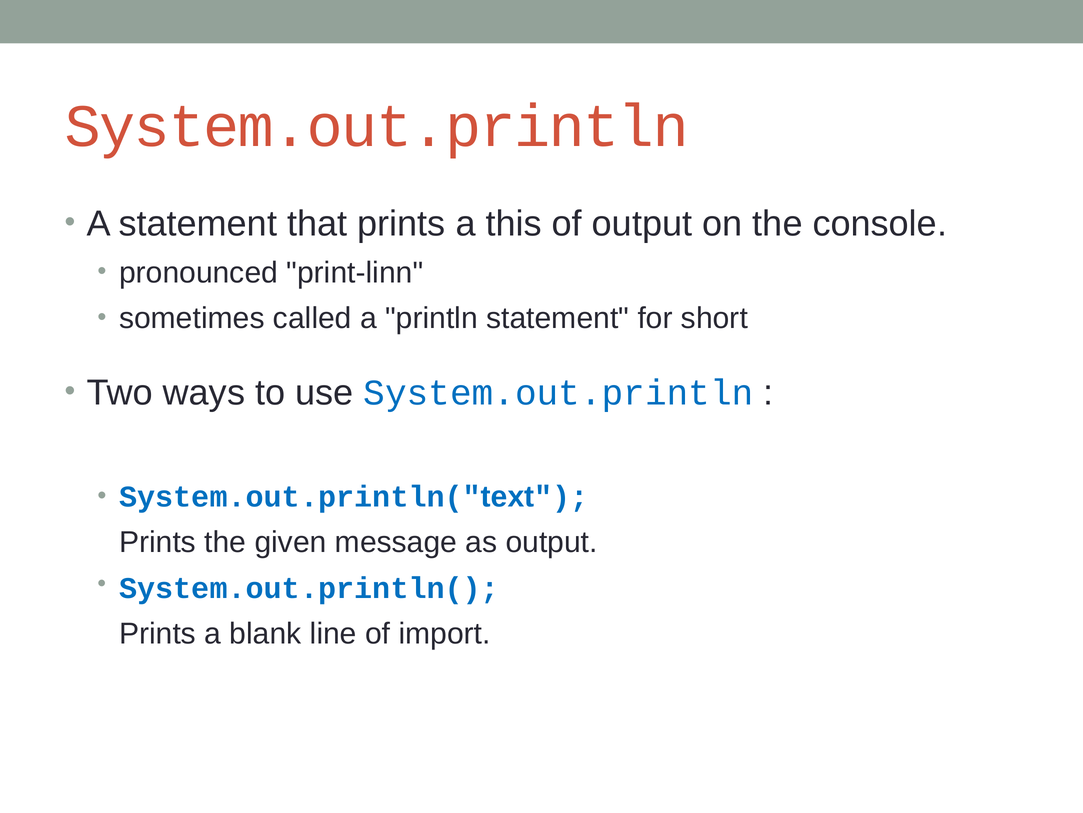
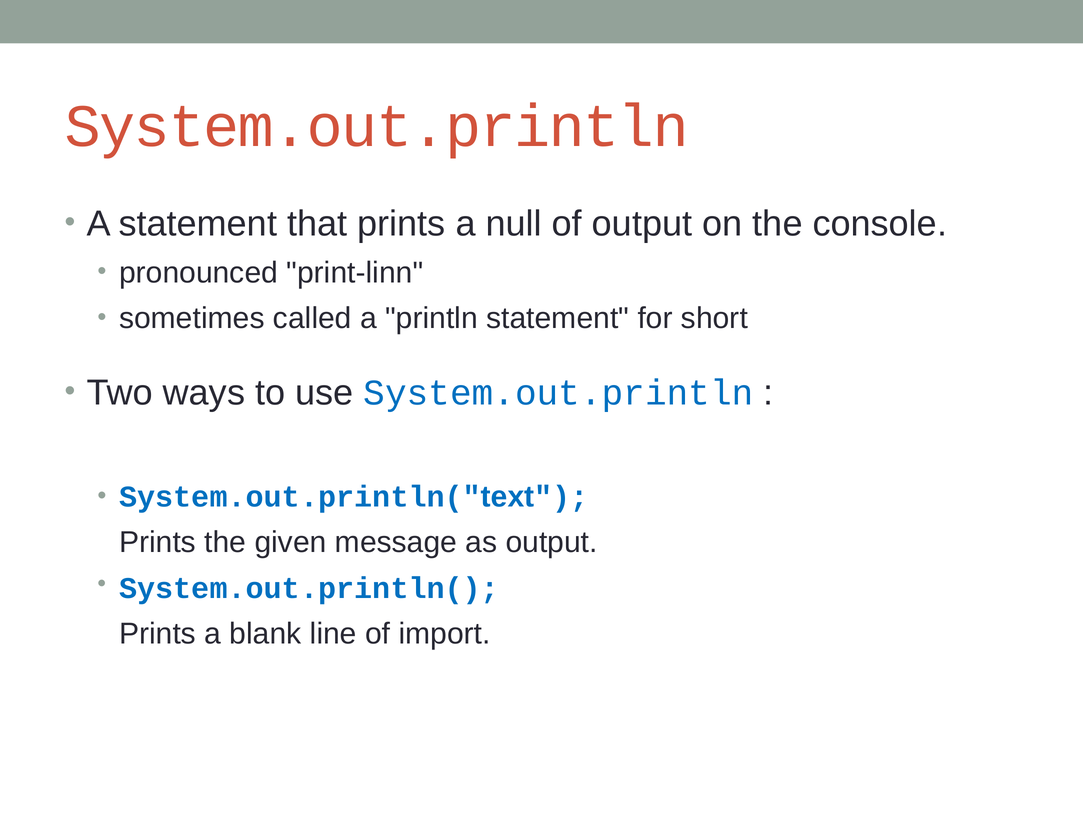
this: this -> null
